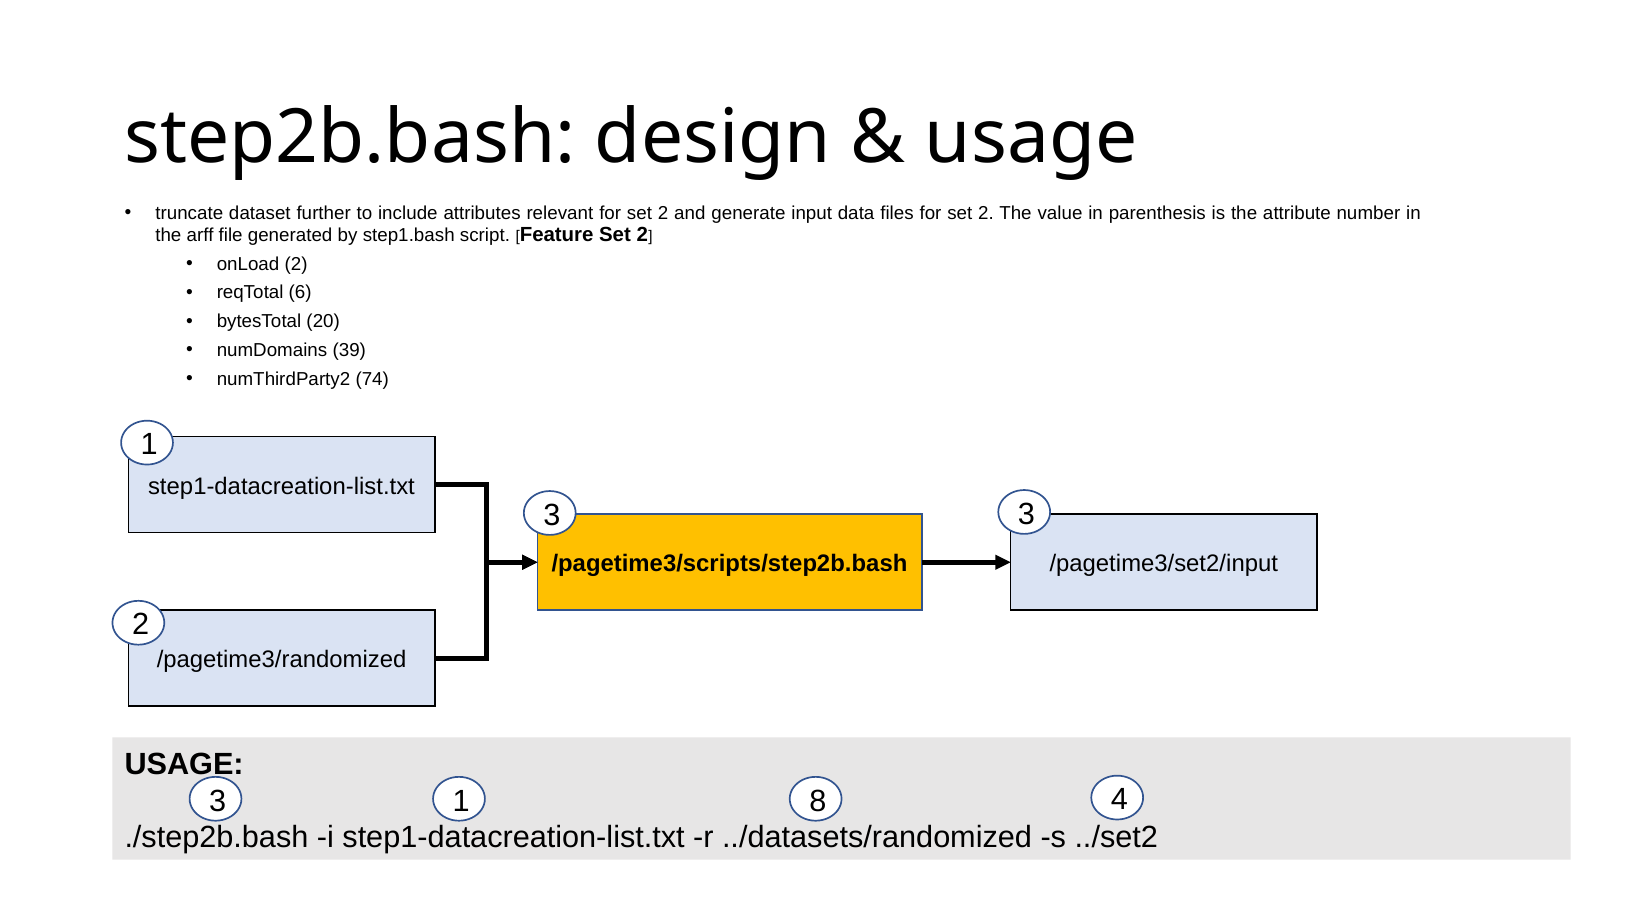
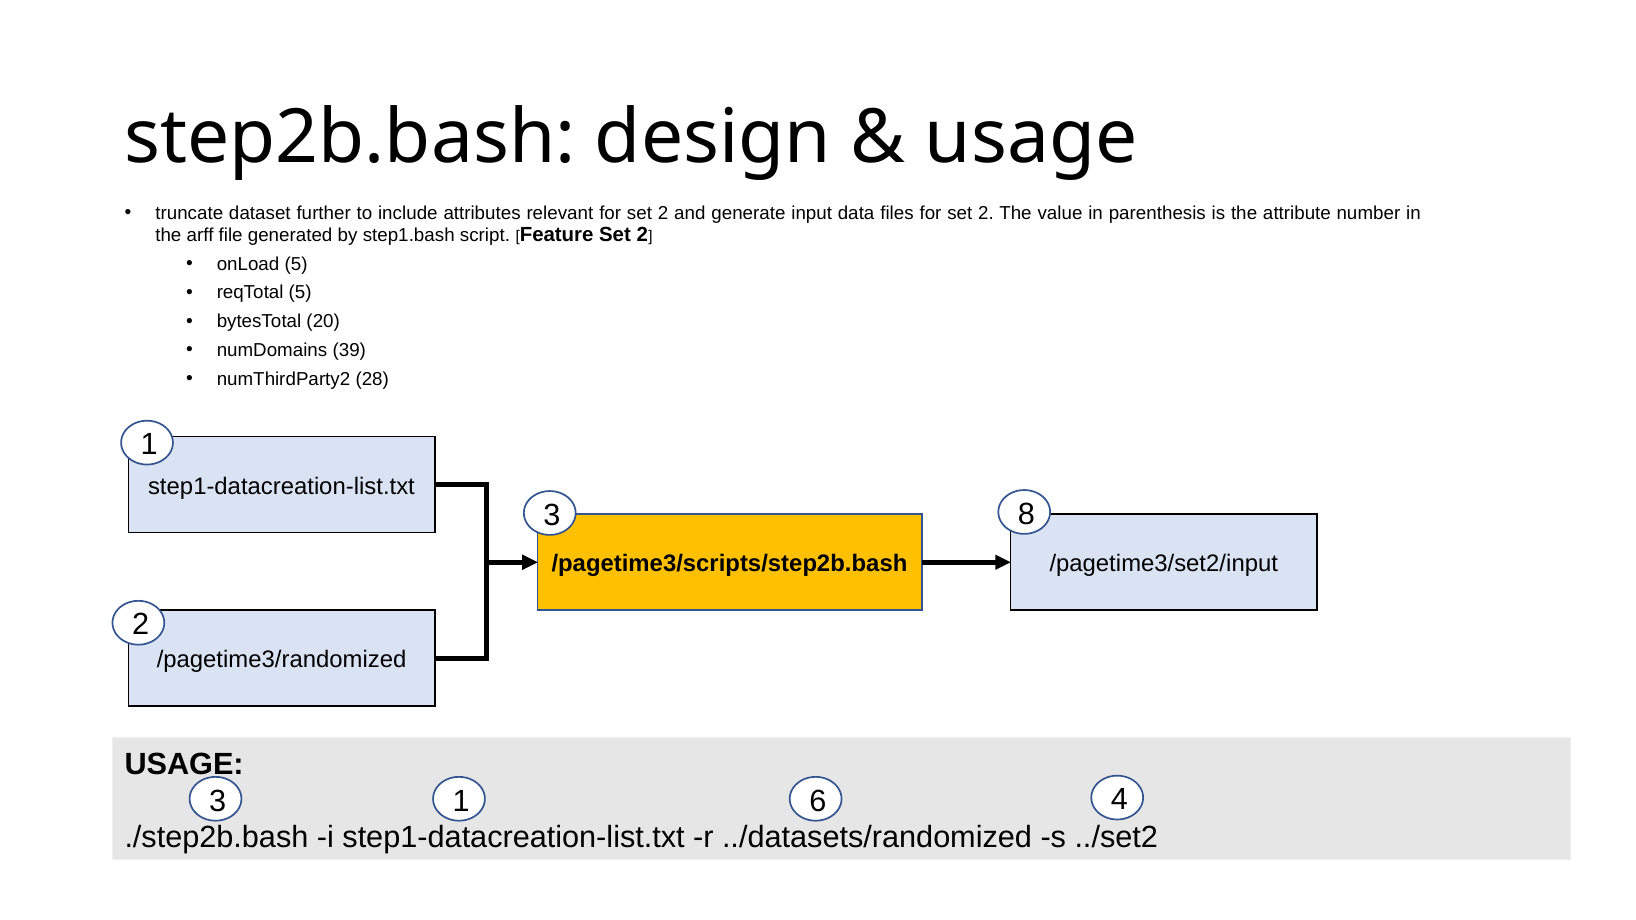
onLoad 2: 2 -> 5
reqTotal 6: 6 -> 5
74: 74 -> 28
3 3: 3 -> 8
8: 8 -> 6
